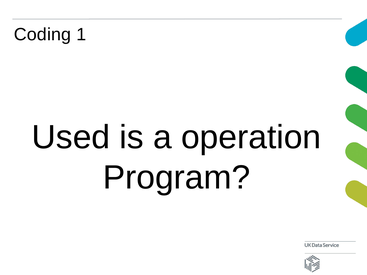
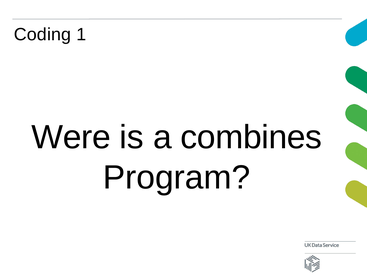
Used: Used -> Were
operation: operation -> combines
